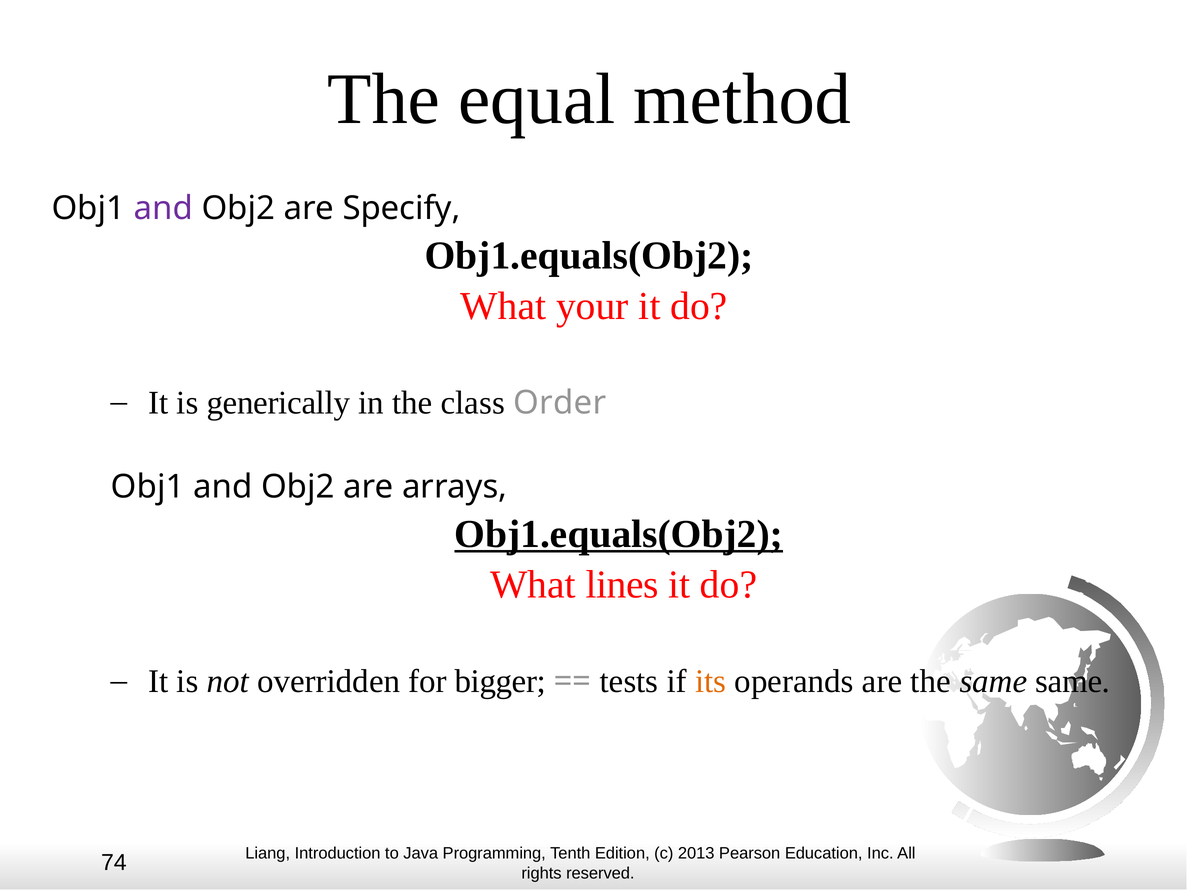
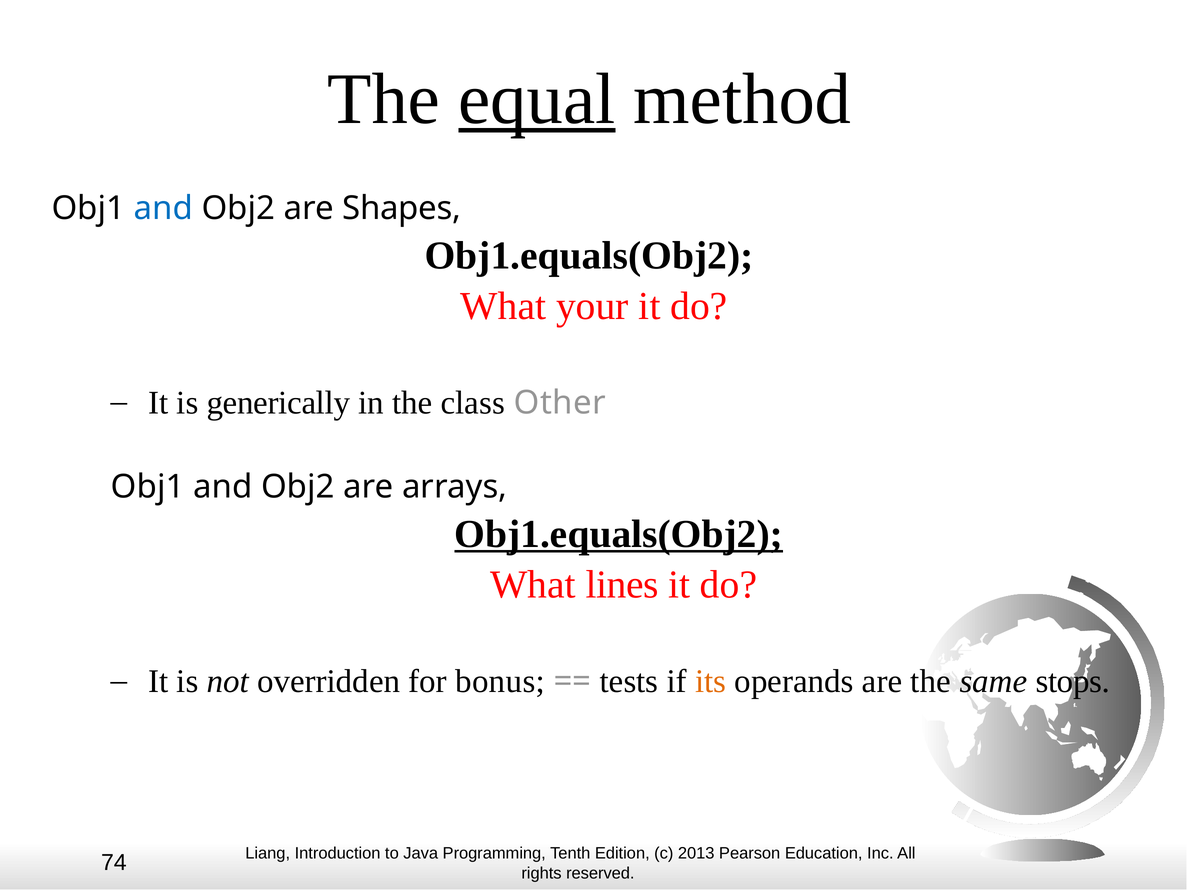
equal underline: none -> present
and at (163, 208) colour: purple -> blue
Specify: Specify -> Shapes
Order: Order -> Other
bigger: bigger -> bonus
same same: same -> stops
